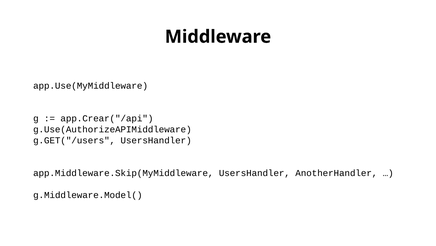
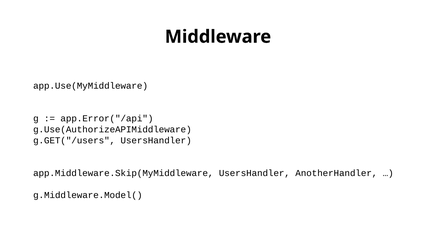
app.Crear("/api: app.Crear("/api -> app.Error("/api
